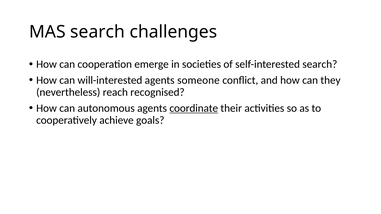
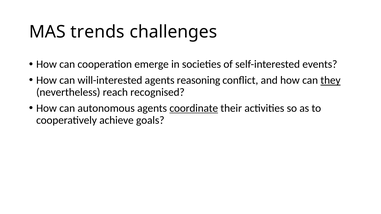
MAS search: search -> trends
self-interested search: search -> events
someone: someone -> reasoning
they underline: none -> present
